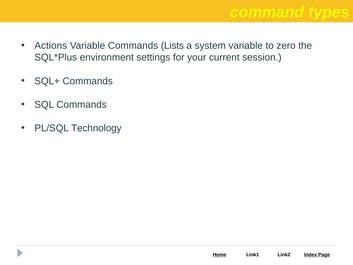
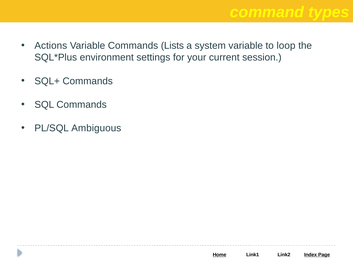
zero: zero -> loop
Technology: Technology -> Ambiguous
